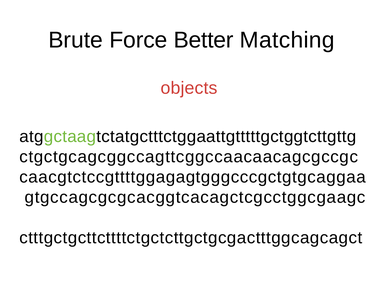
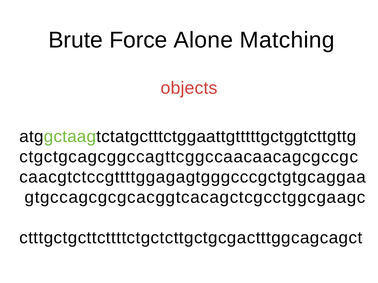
Better: Better -> Alone
